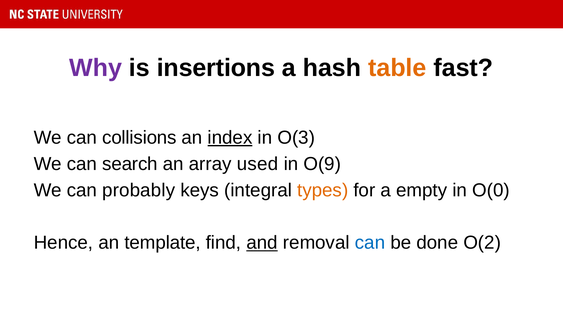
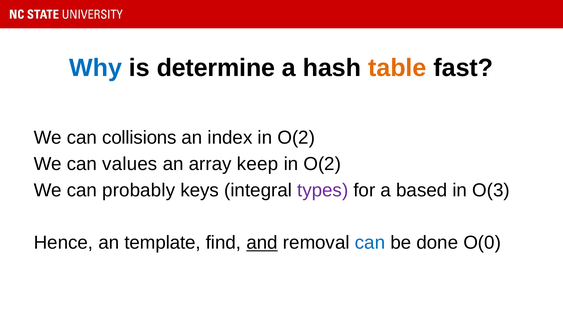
Why colour: purple -> blue
insertions: insertions -> determine
index underline: present -> none
O(3 at (296, 137): O(3 -> O(2
search: search -> values
used: used -> keep
O(9 at (322, 164): O(9 -> O(2
types colour: orange -> purple
empty: empty -> based
O(0: O(0 -> O(3
O(2: O(2 -> O(0
